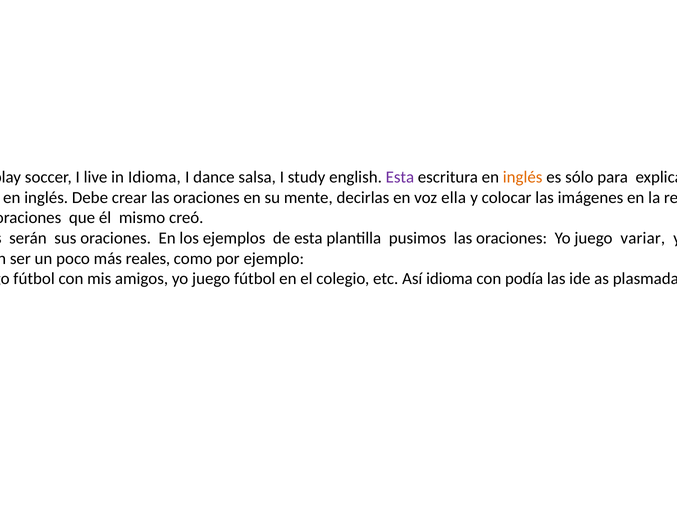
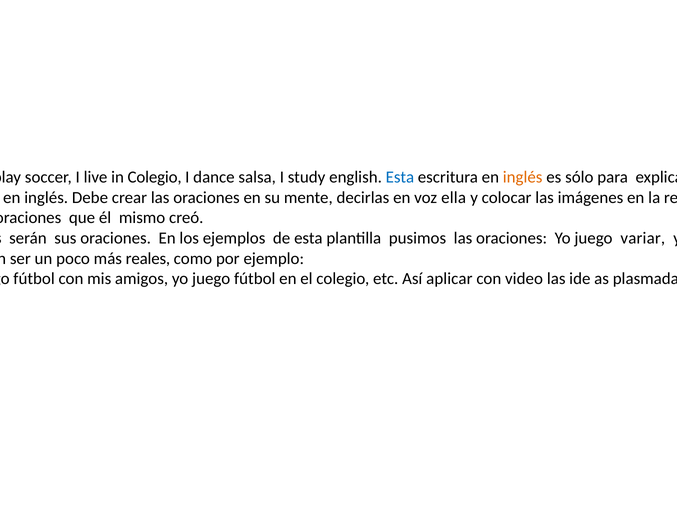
in Idioma: Idioma -> Colegio
Esta at (400, 177) colour: purple -> blue
Así idioma: idioma -> aplicar
podía: podía -> video
